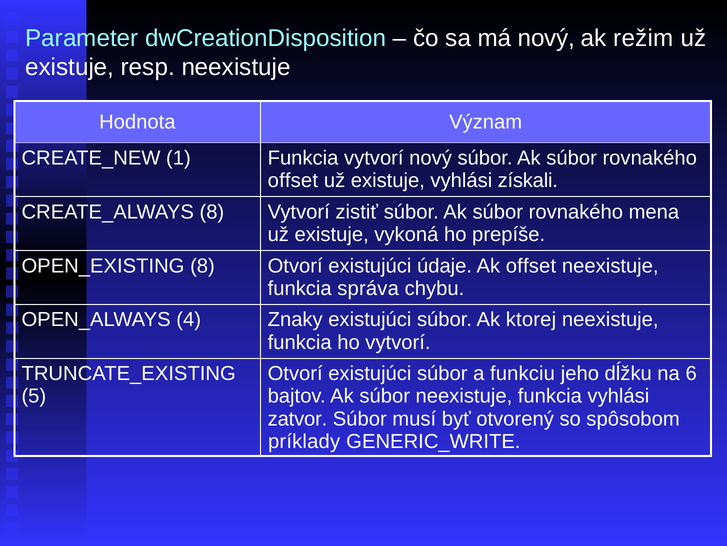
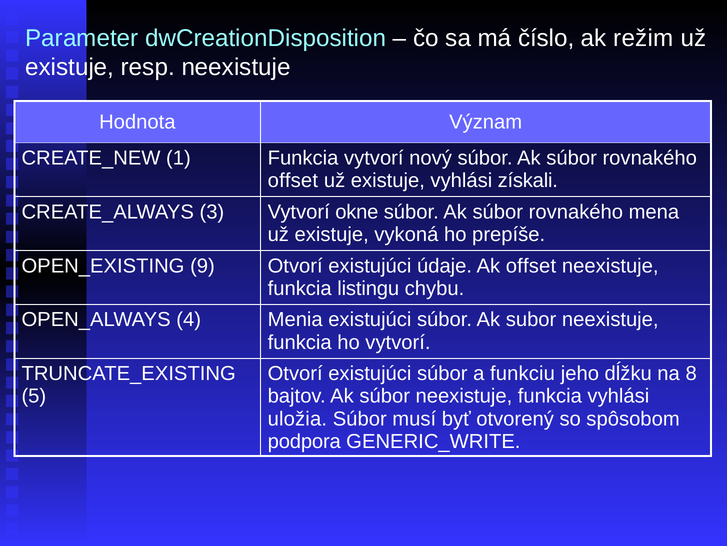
má nový: nový -> číslo
8 at (212, 212): 8 -> 3
zistiť: zistiť -> okne
8 at (202, 265): 8 -> 9
správa: správa -> listingu
Znaky: Znaky -> Menia
ktorej: ktorej -> subor
6: 6 -> 8
zatvor: zatvor -> uložia
príklady: príklady -> podpora
